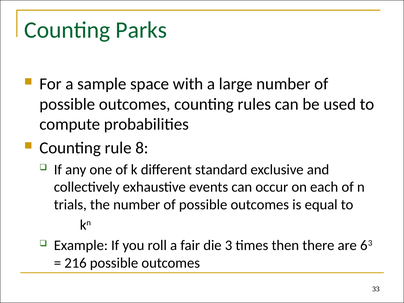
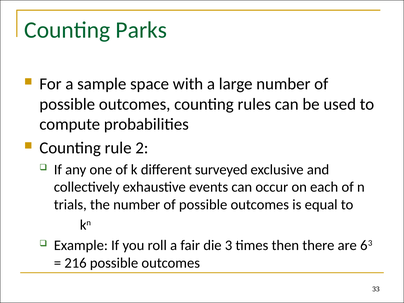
8: 8 -> 2
standard: standard -> surveyed
